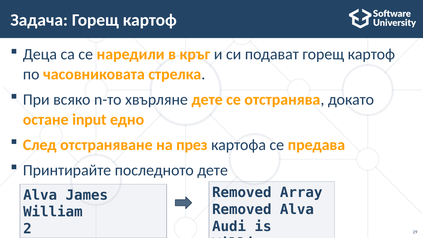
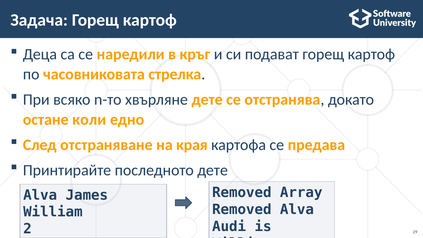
input: input -> коли
през: през -> края
